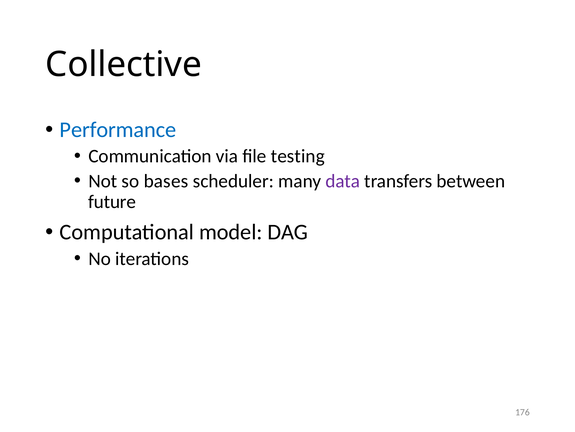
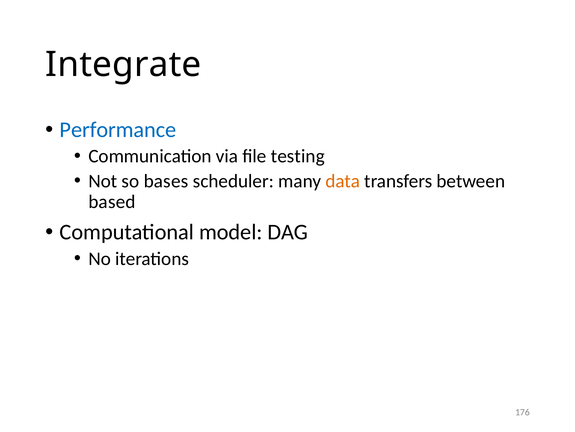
Collective: Collective -> Integrate
data colour: purple -> orange
future: future -> based
